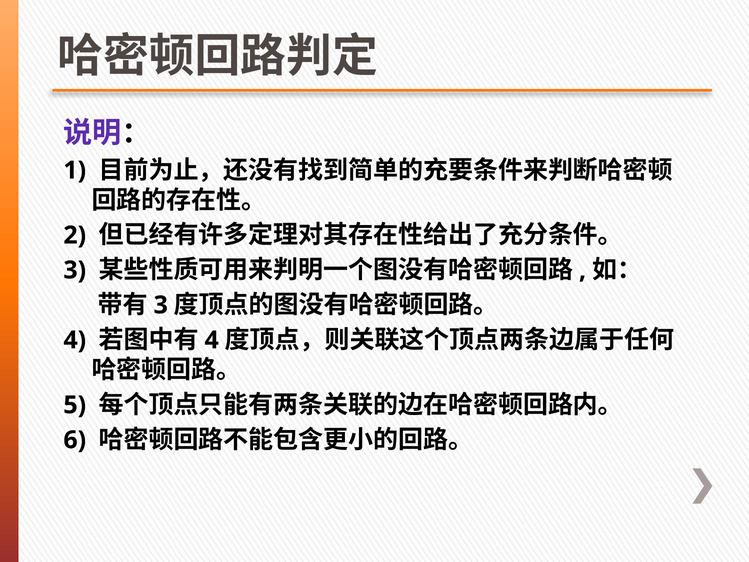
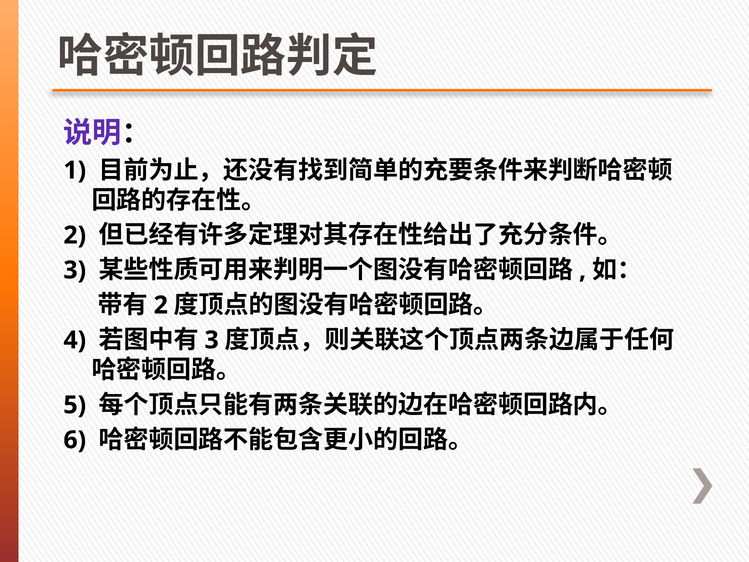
3 at (161, 305): 3 -> 2
4 at (212, 340): 4 -> 3
